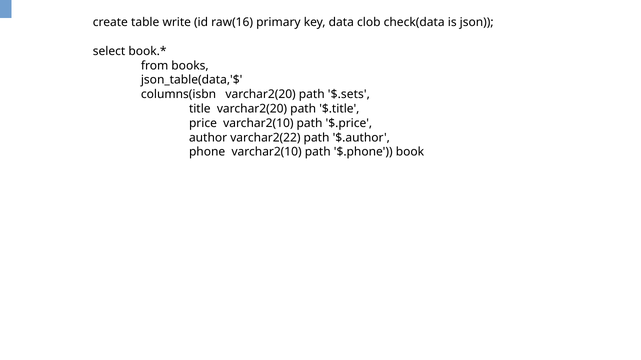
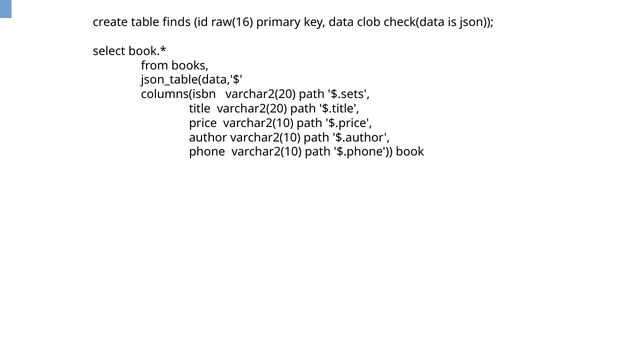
write: write -> finds
author varchar2(22: varchar2(22 -> varchar2(10
